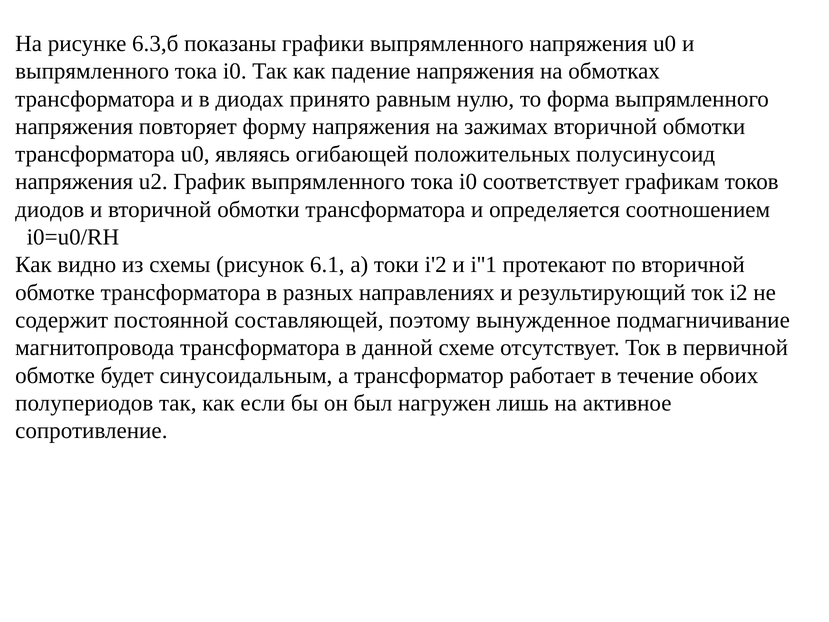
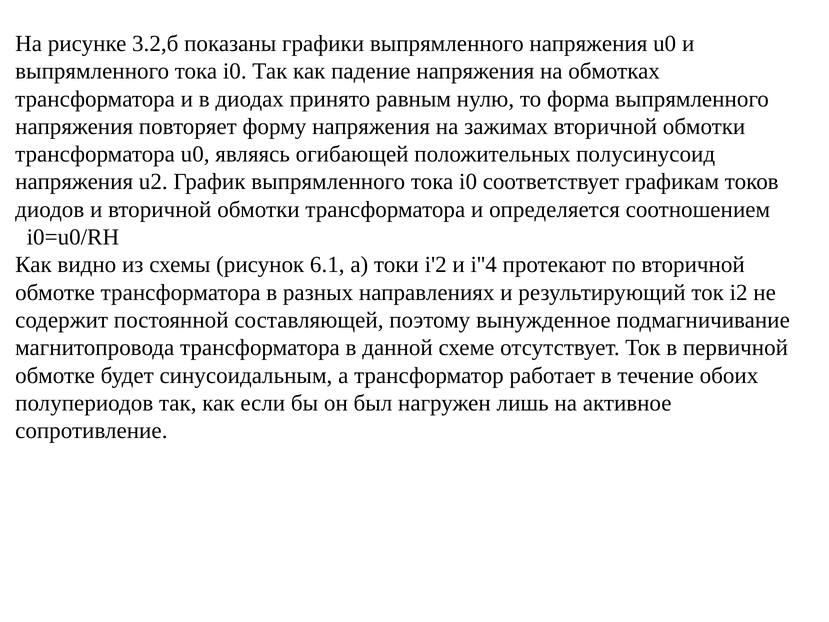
6.3,б: 6.3,б -> 3.2,б
i''1: i''1 -> i''4
